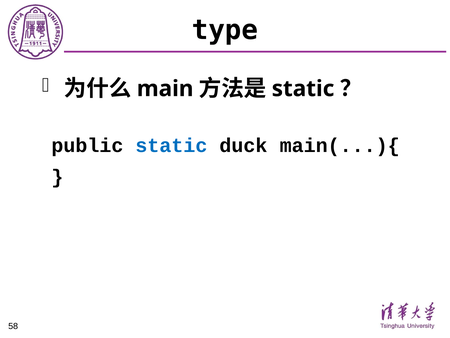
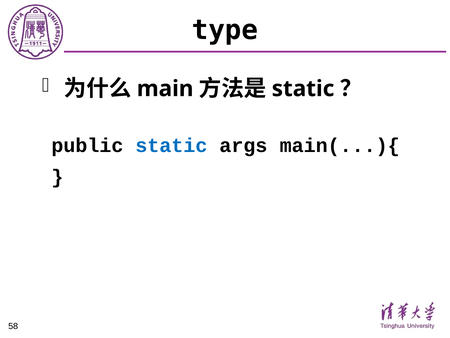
duck: duck -> args
